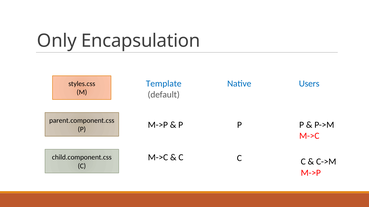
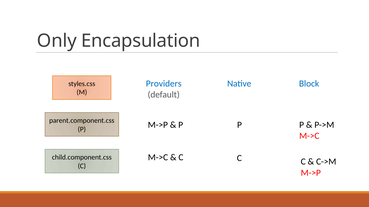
Template: Template -> Providers
Users: Users -> Block
